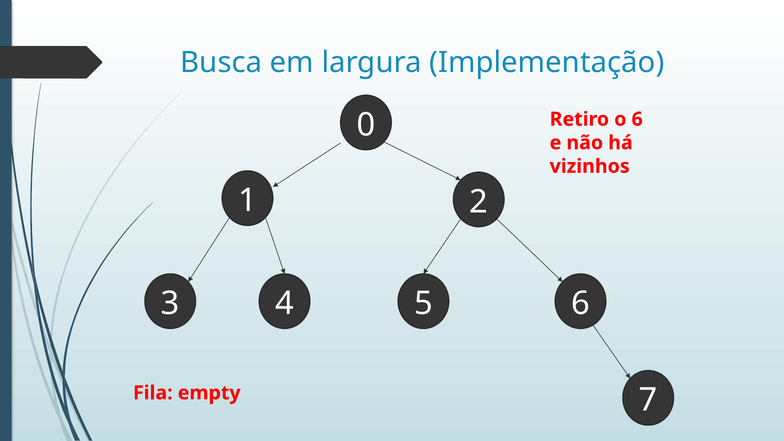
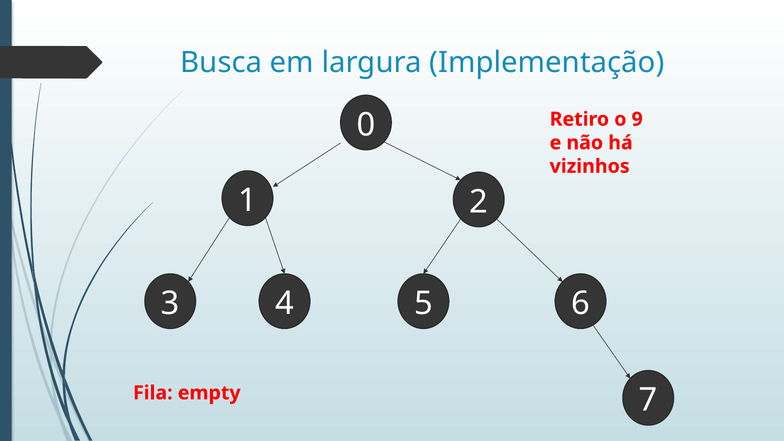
o 6: 6 -> 9
